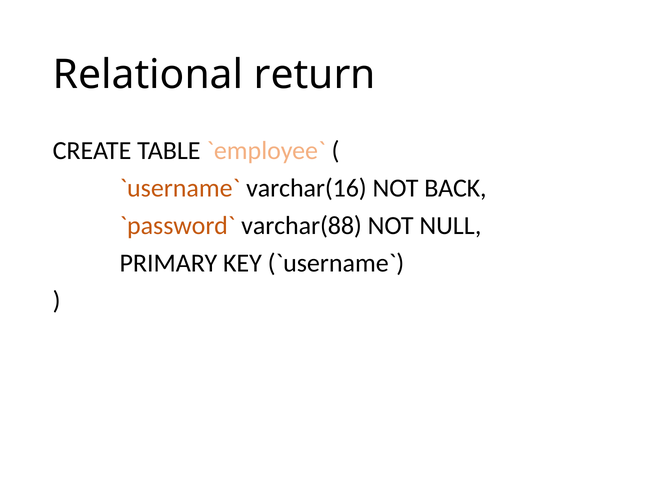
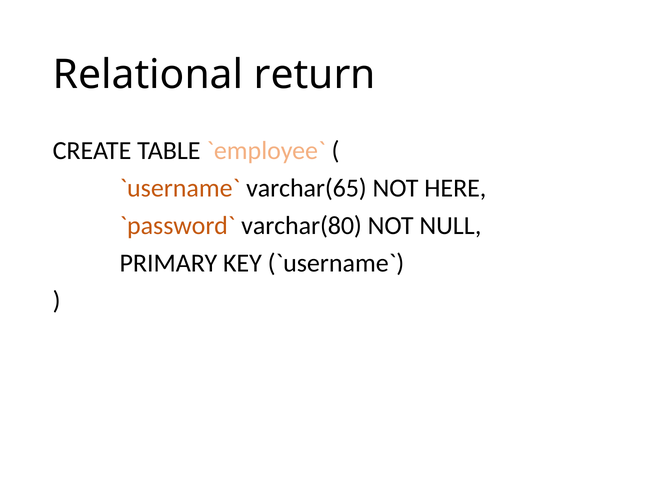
varchar(16: varchar(16 -> varchar(65
BACK: BACK -> HERE
varchar(88: varchar(88 -> varchar(80
